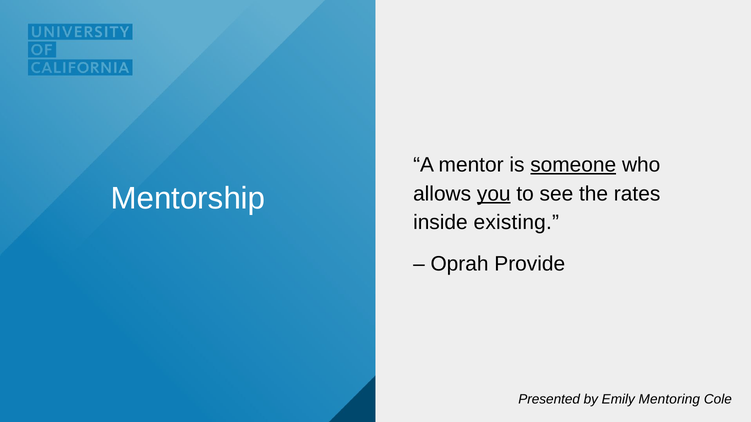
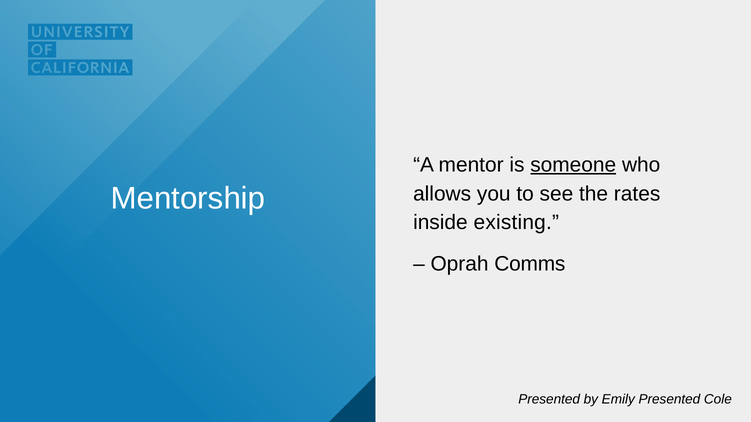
you underline: present -> none
Provide: Provide -> Comms
Emily Mentoring: Mentoring -> Presented
